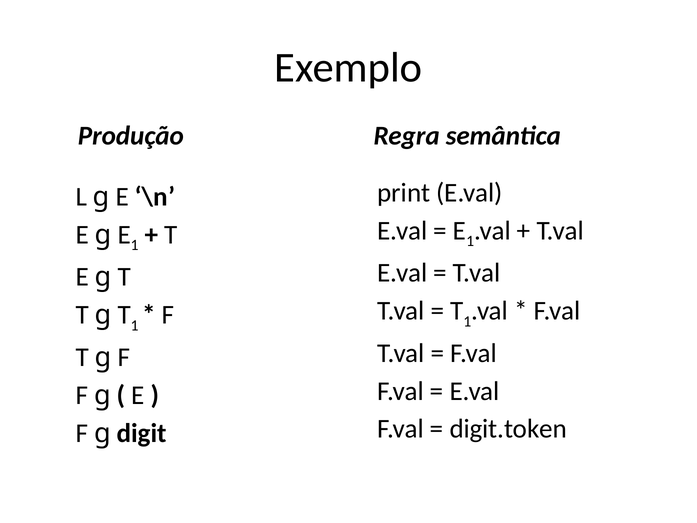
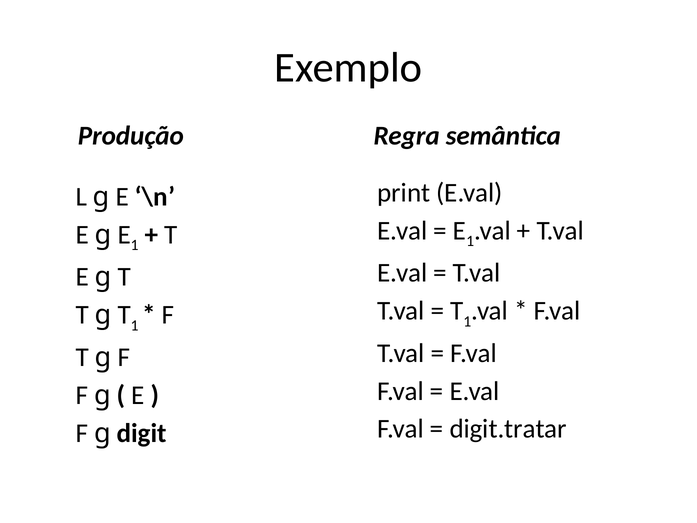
digit.token: digit.token -> digit.tratar
